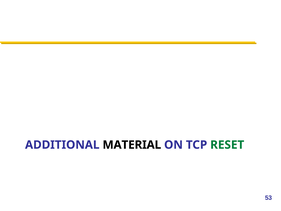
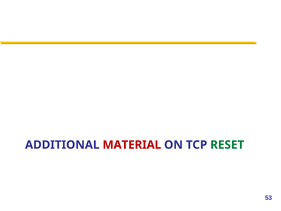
MATERIAL colour: black -> red
